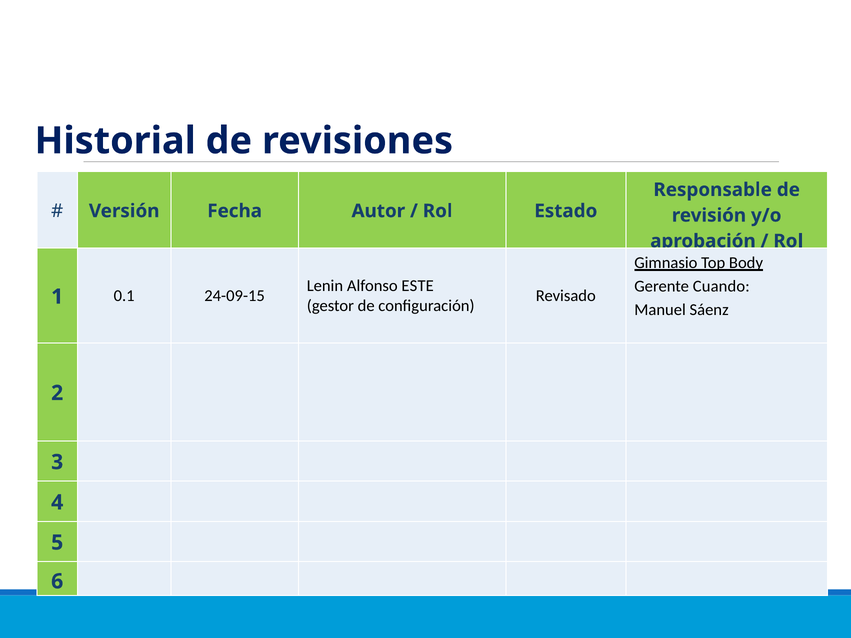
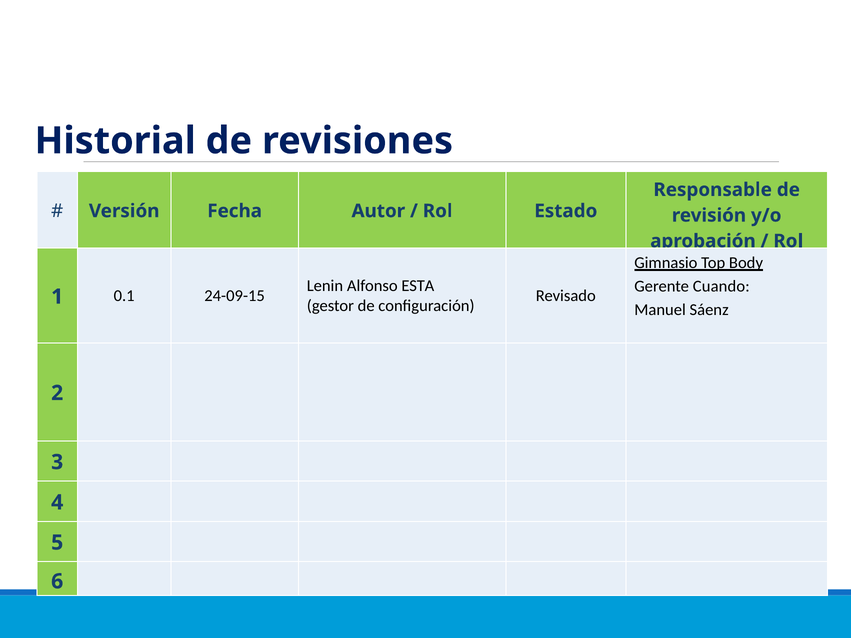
ESTE: ESTE -> ESTA
